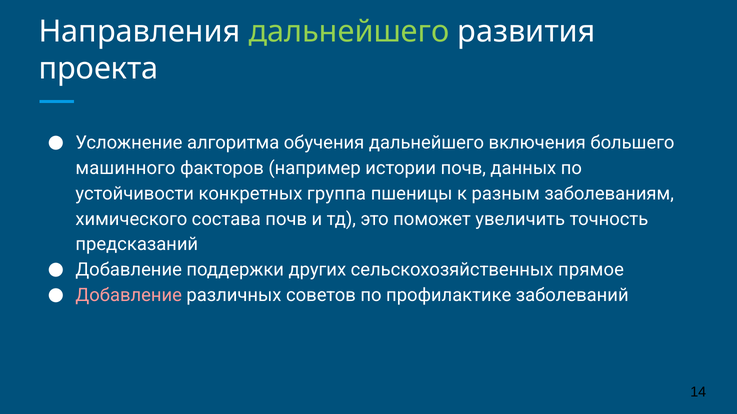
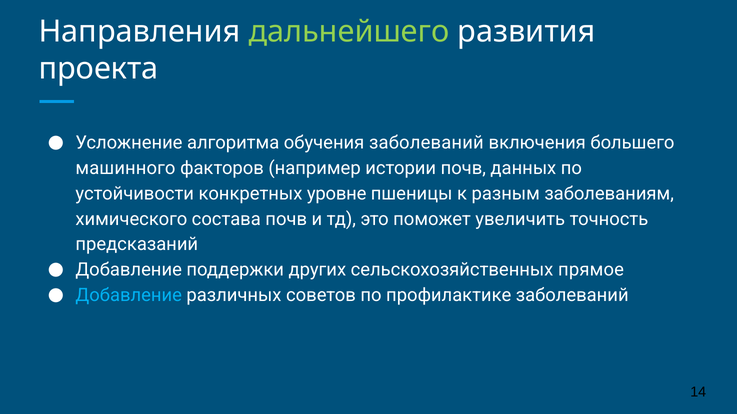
обучения дальнейшего: дальнейшего -> заболеваний
группа: группа -> уровне
Добавление at (129, 296) colour: pink -> light blue
